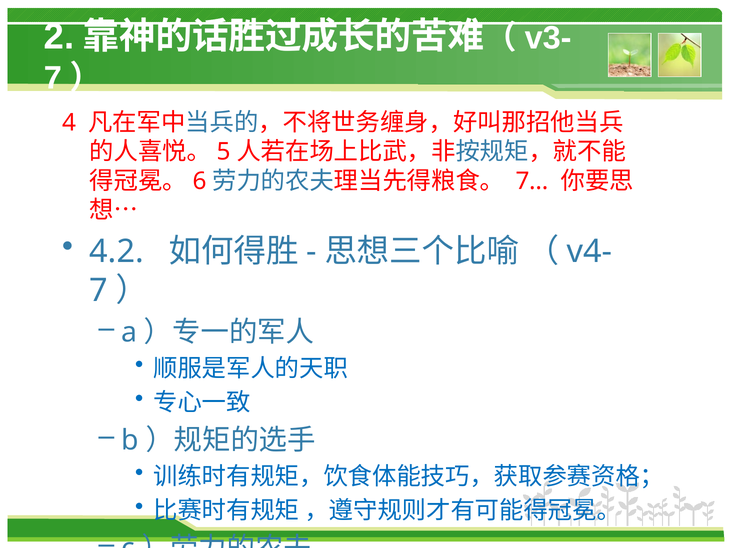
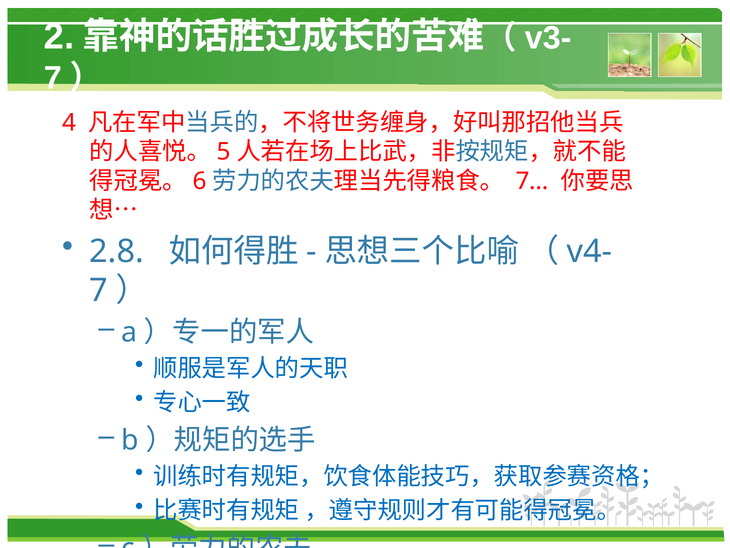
4.2: 4.2 -> 2.8
